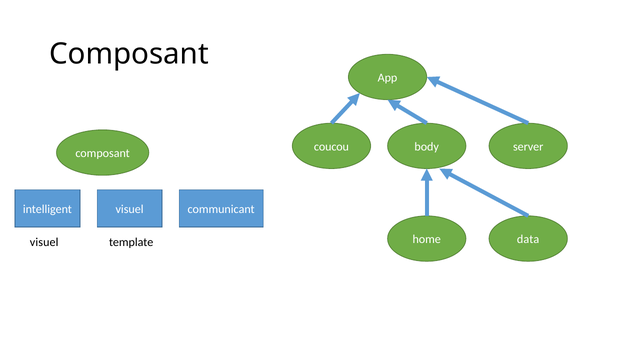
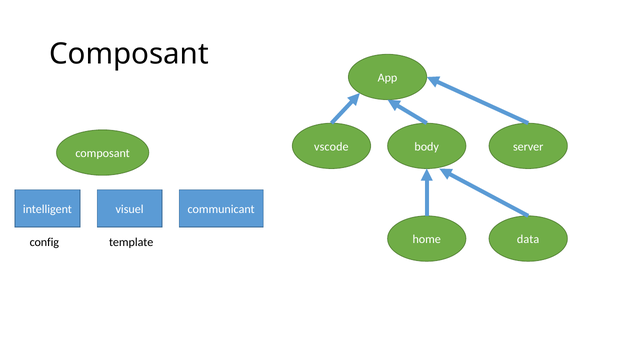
coucou: coucou -> vscode
visuel at (44, 243): visuel -> config
